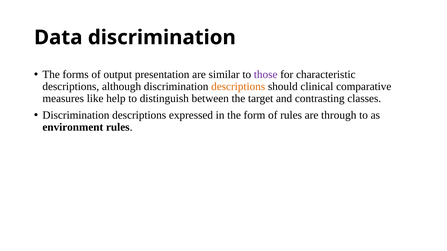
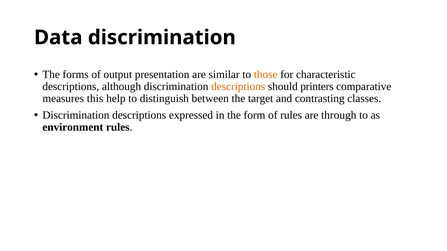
those colour: purple -> orange
clinical: clinical -> printers
like: like -> this
